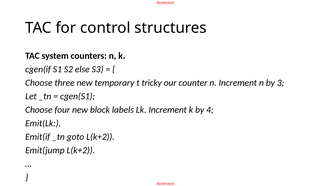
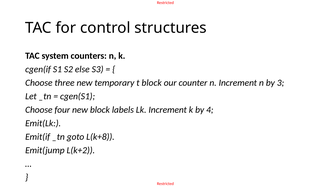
t tricky: tricky -> block
goto L(k+2: L(k+2 -> L(k+8
